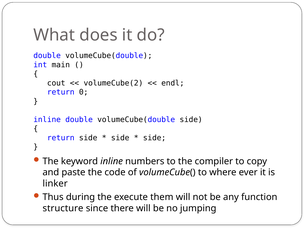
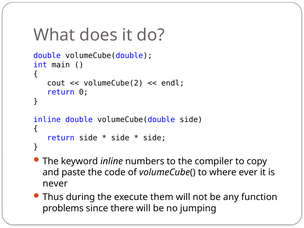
linker: linker -> never
structure: structure -> problems
